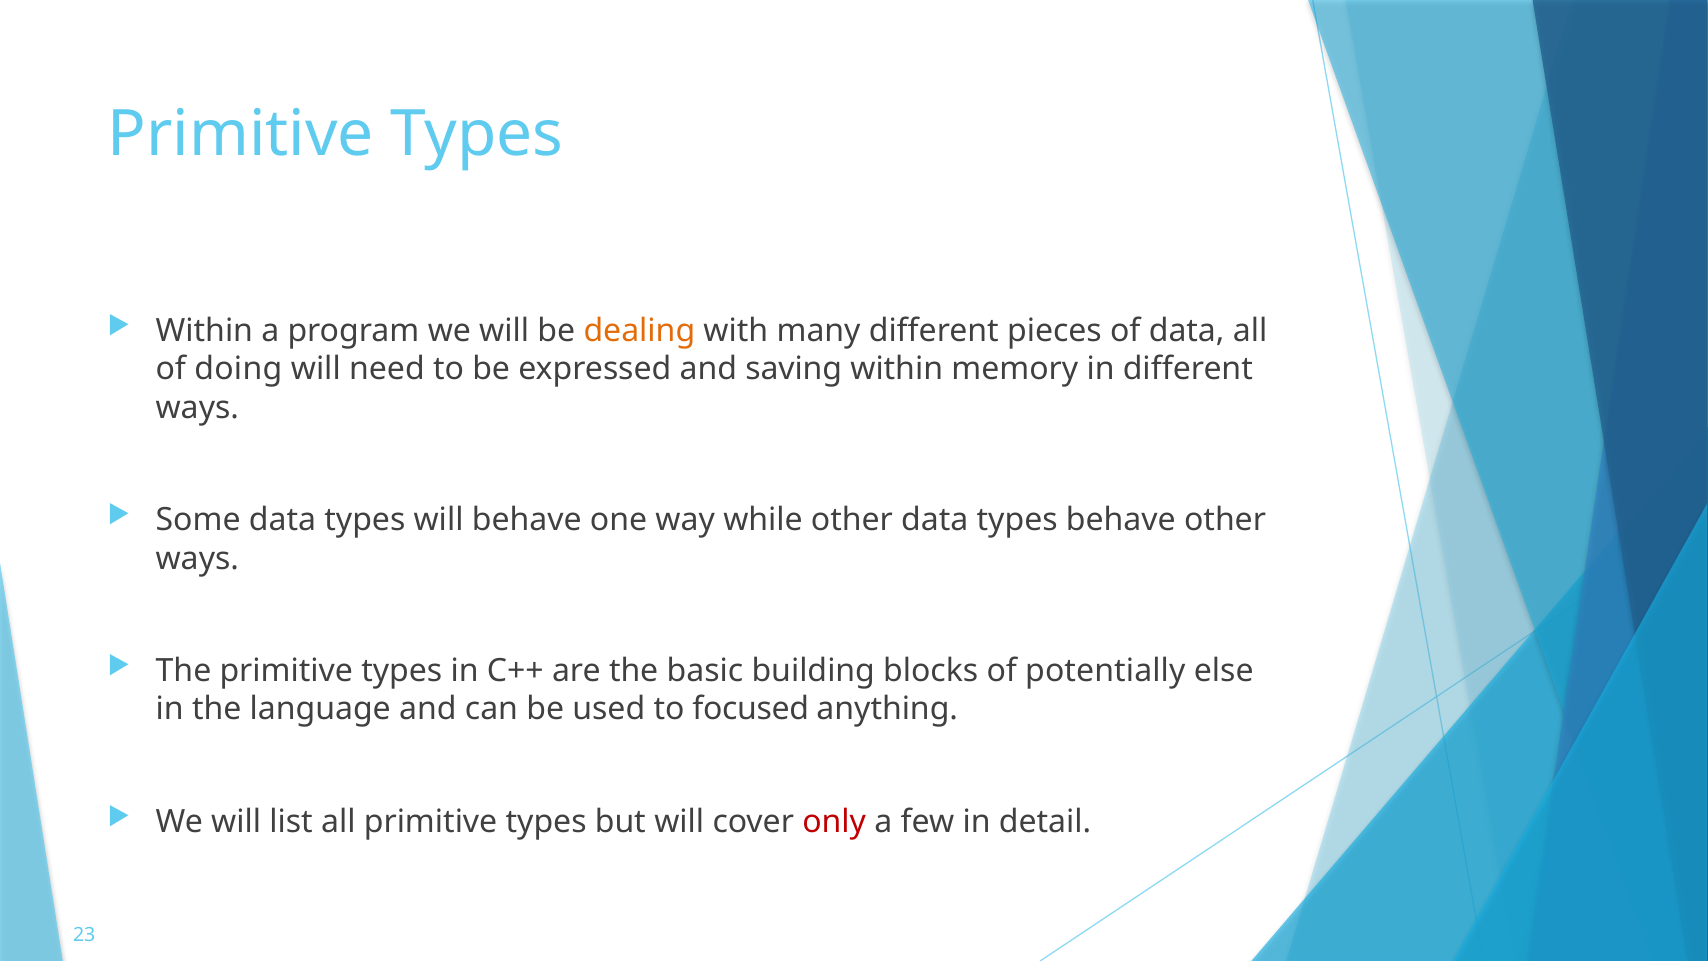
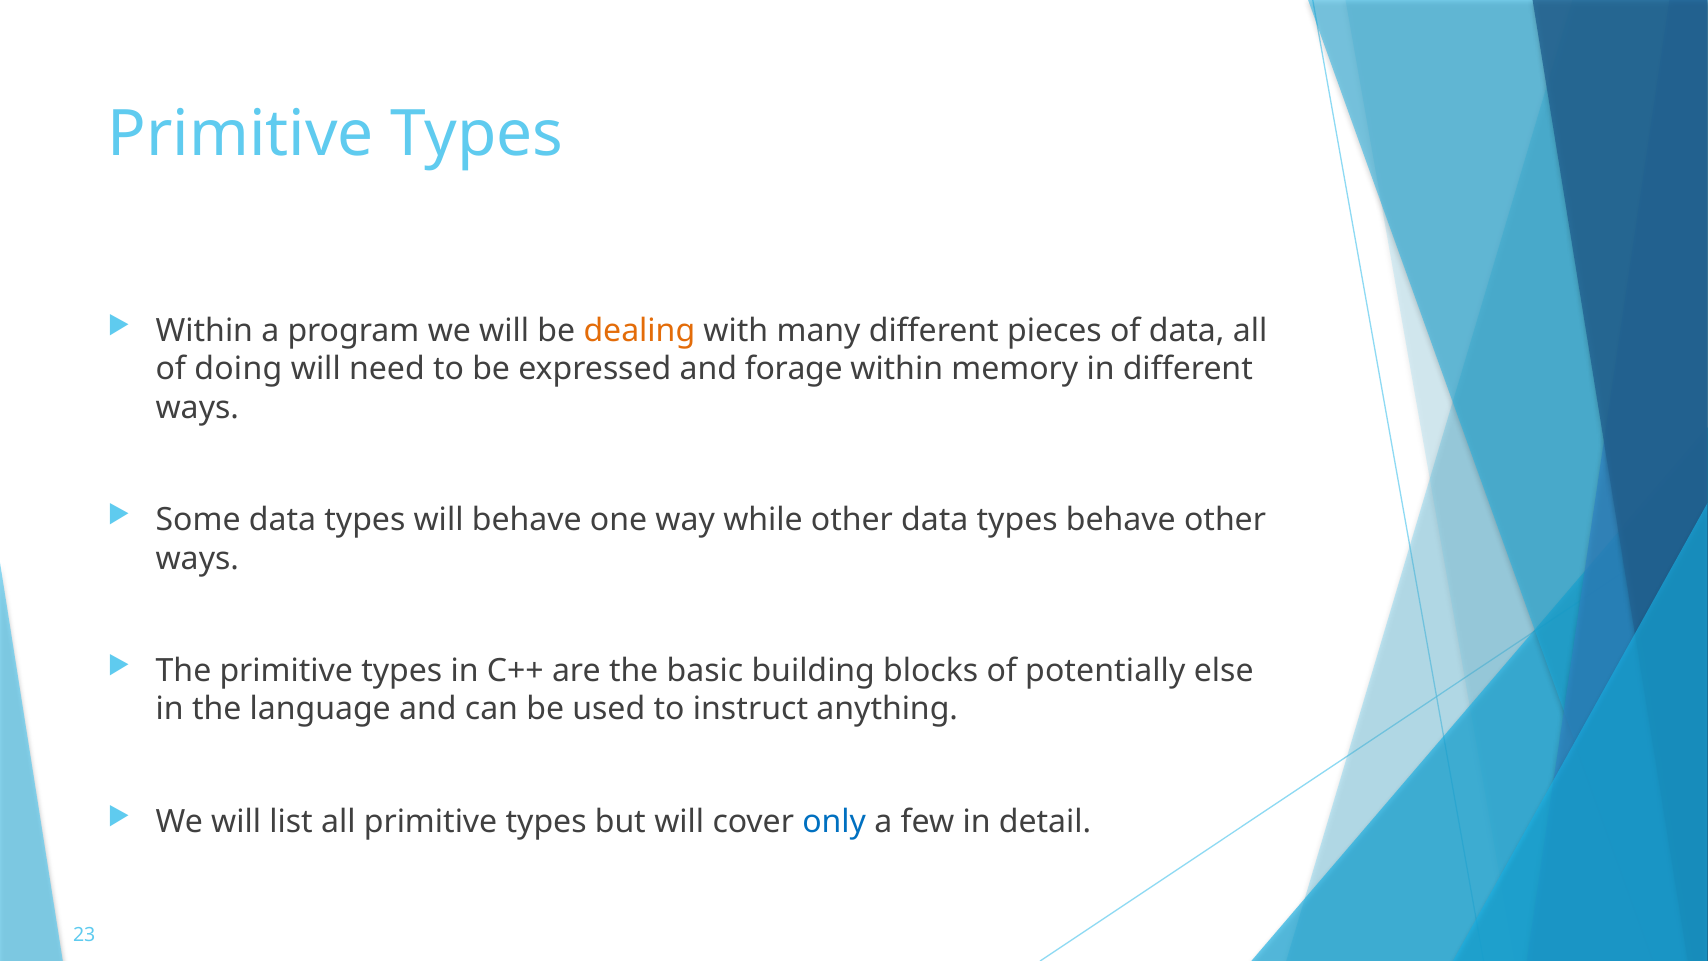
saving: saving -> forage
focused: focused -> instruct
only colour: red -> blue
